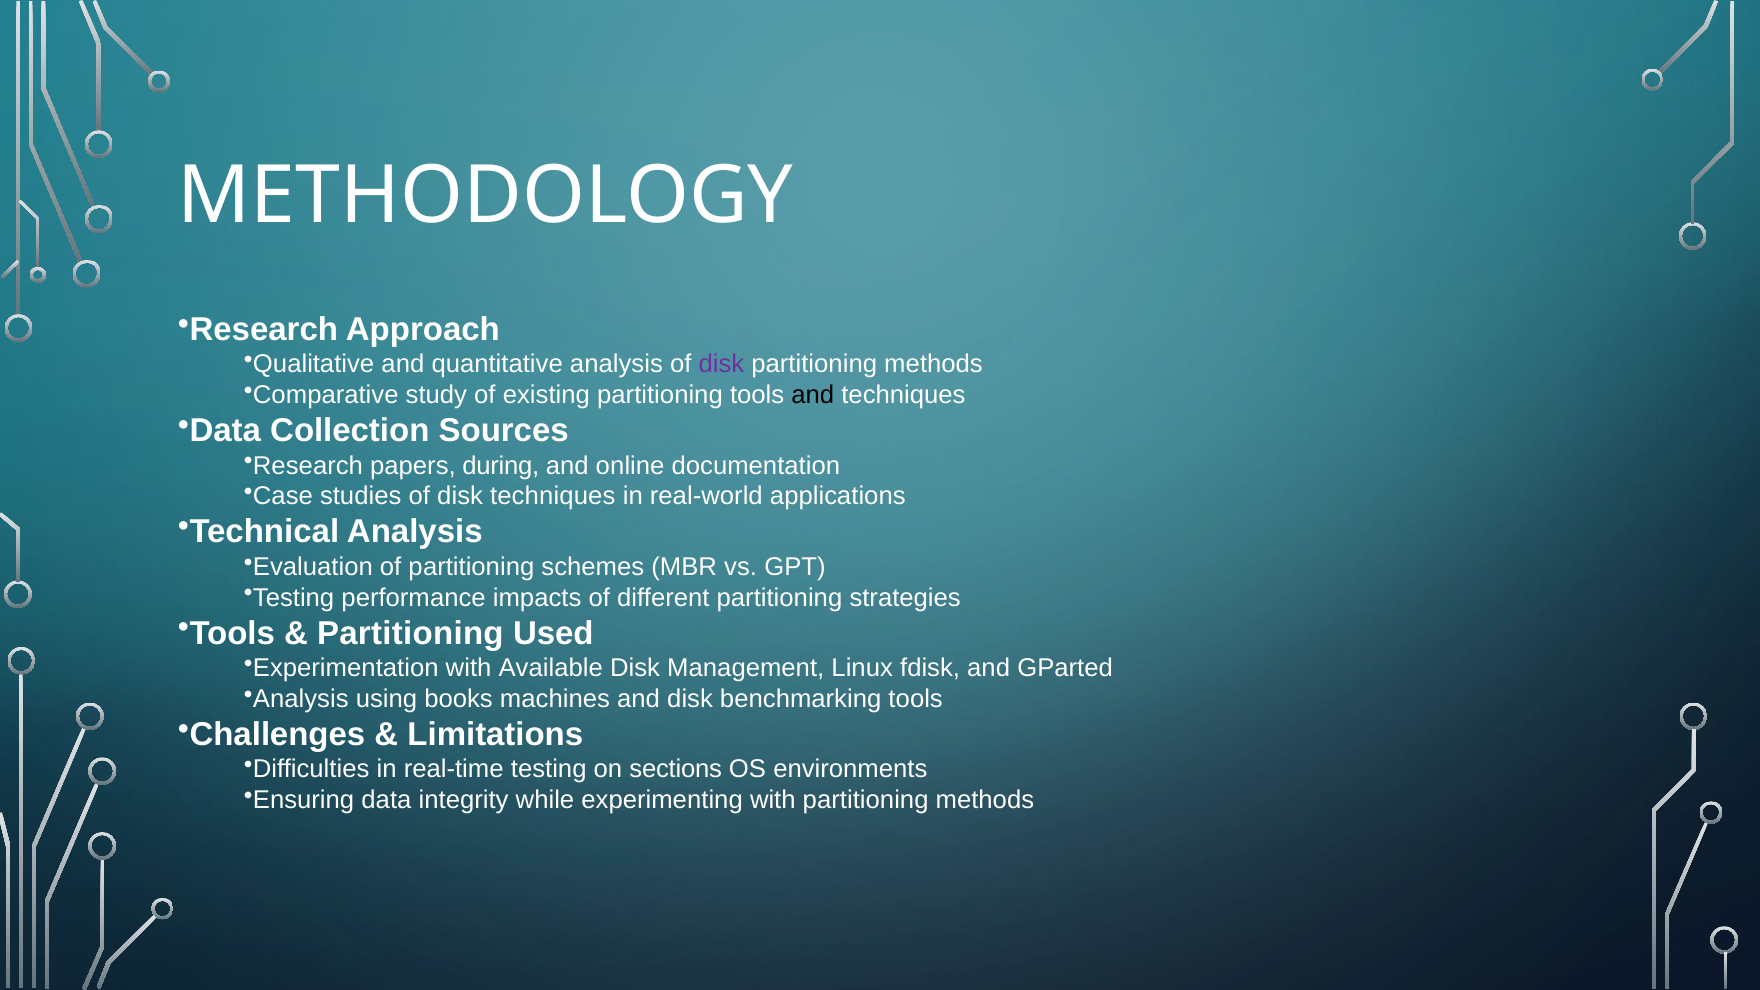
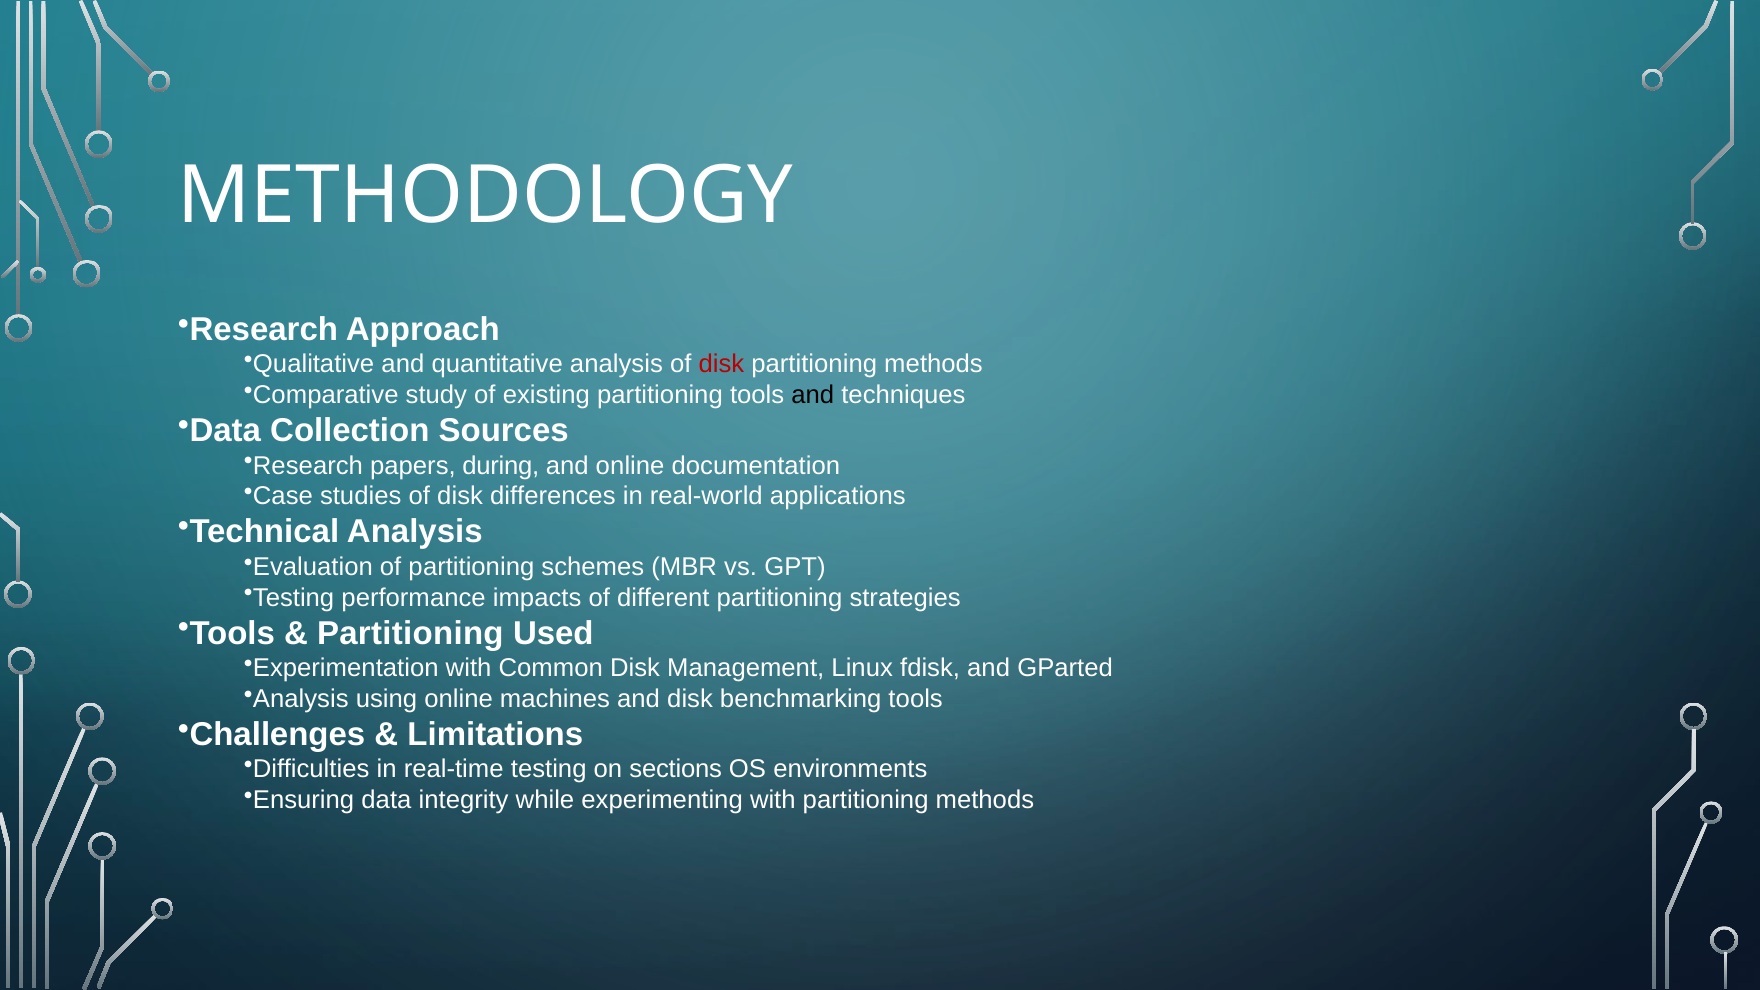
disk at (721, 364) colour: purple -> red
disk techniques: techniques -> differences
Available: Available -> Common
using books: books -> online
